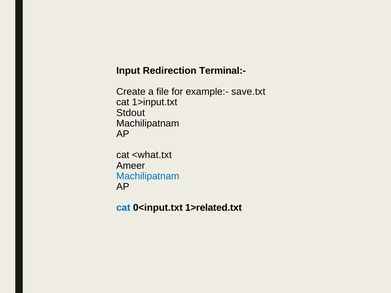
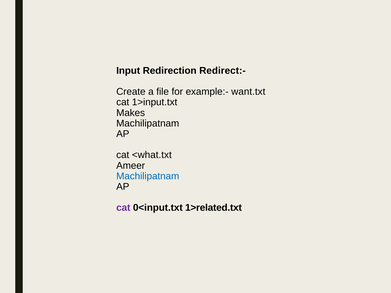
Terminal:-: Terminal:- -> Redirect:-
save.txt: save.txt -> want.txt
Stdout: Stdout -> Makes
cat at (123, 208) colour: blue -> purple
